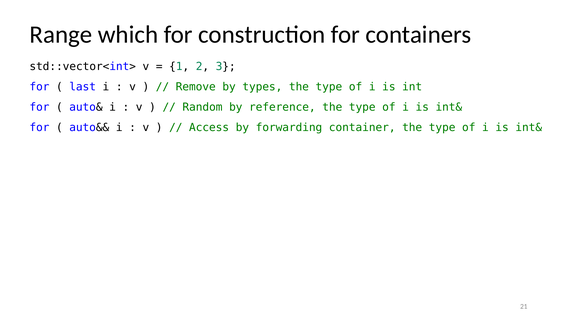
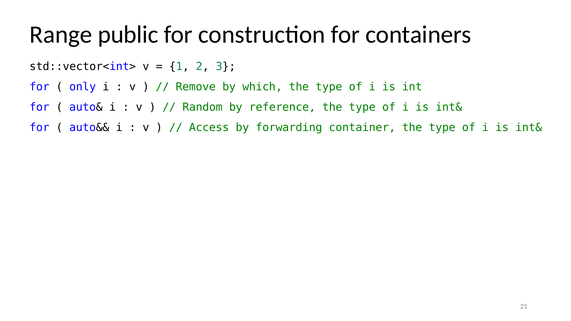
which: which -> public
last: last -> only
types: types -> which
